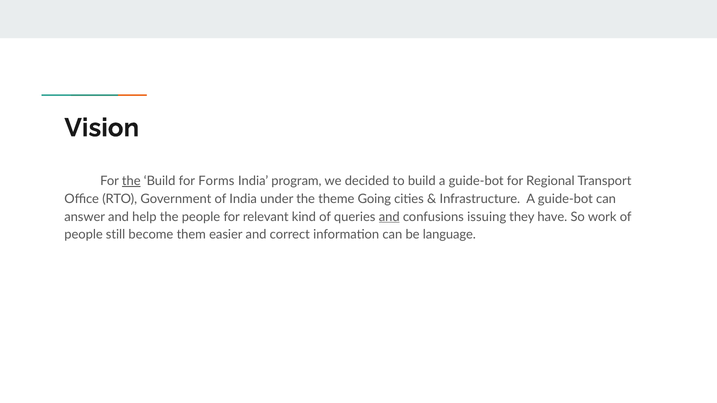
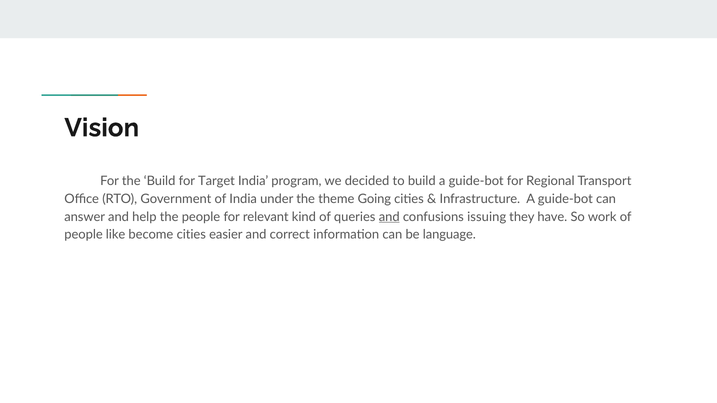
the at (131, 181) underline: present -> none
Forms: Forms -> Target
still: still -> like
become them: them -> cities
